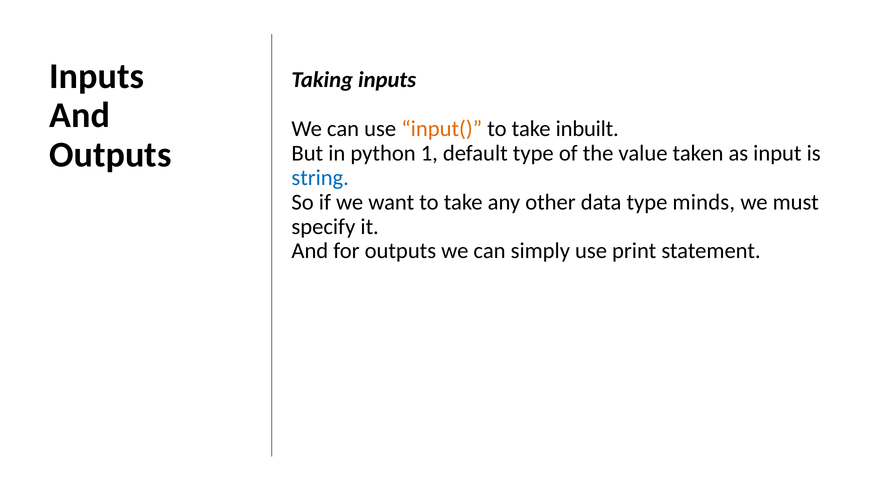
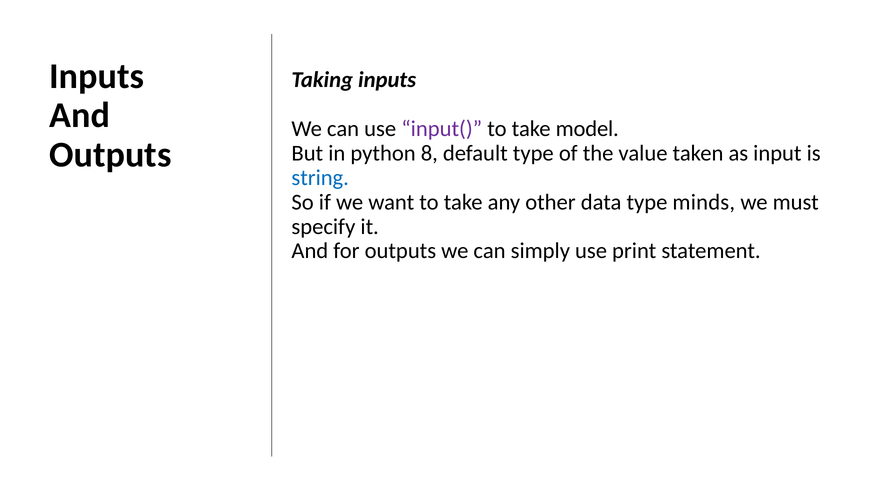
input( colour: orange -> purple
inbuilt: inbuilt -> model
1: 1 -> 8
